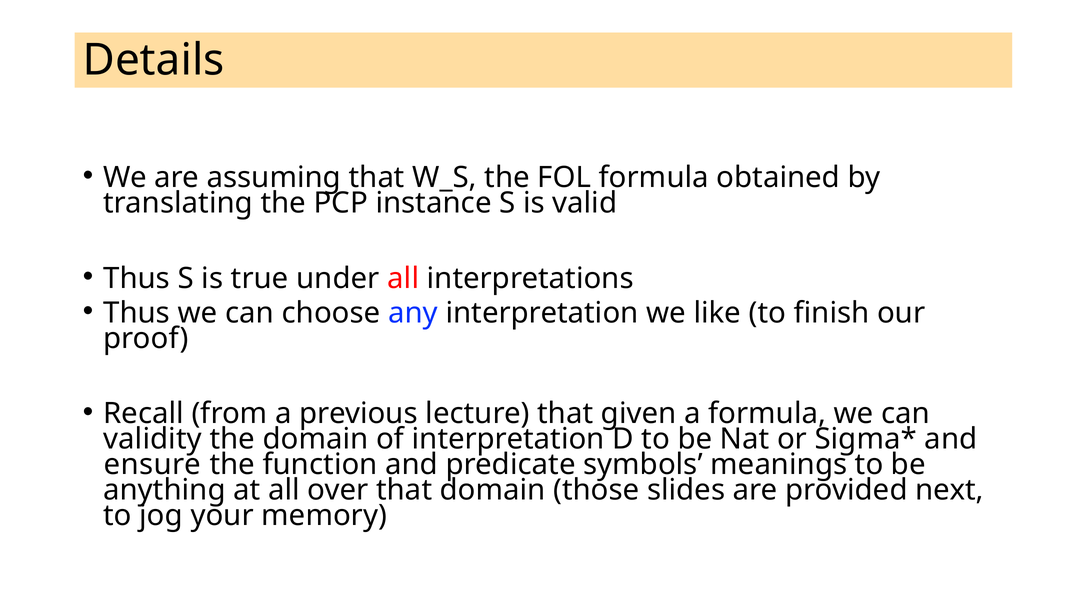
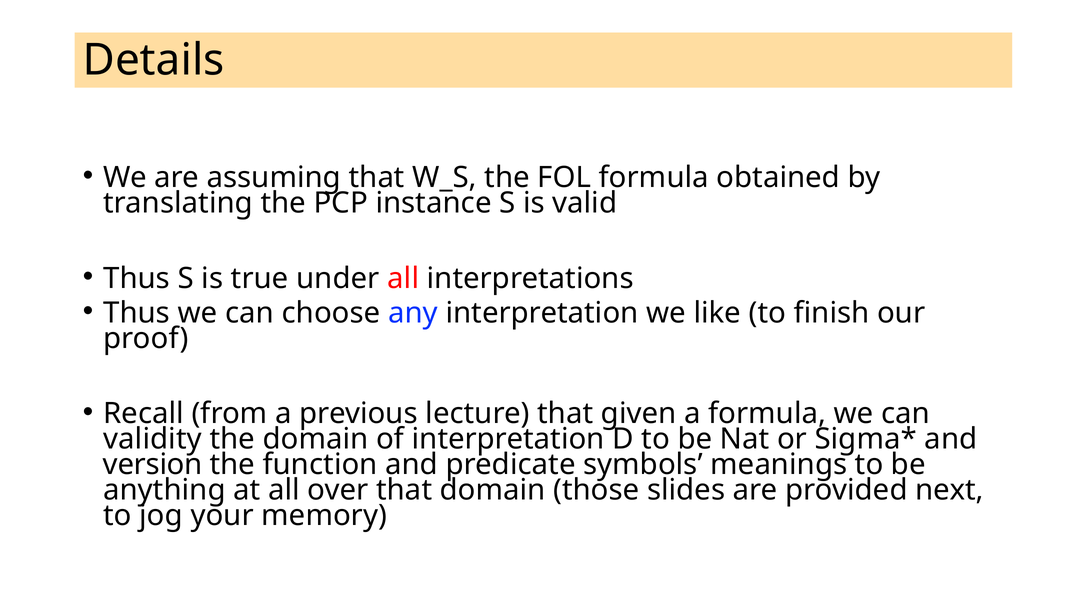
ensure: ensure -> version
